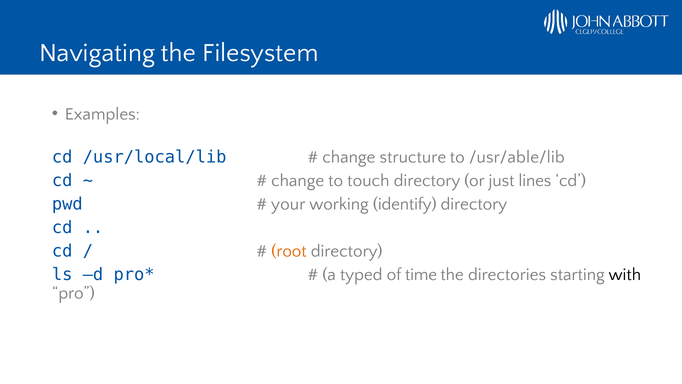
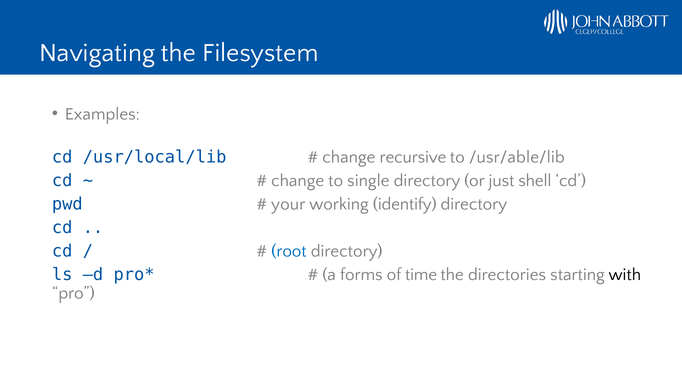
structure: structure -> recursive
touch: touch -> single
lines: lines -> shell
root colour: orange -> blue
typed: typed -> forms
